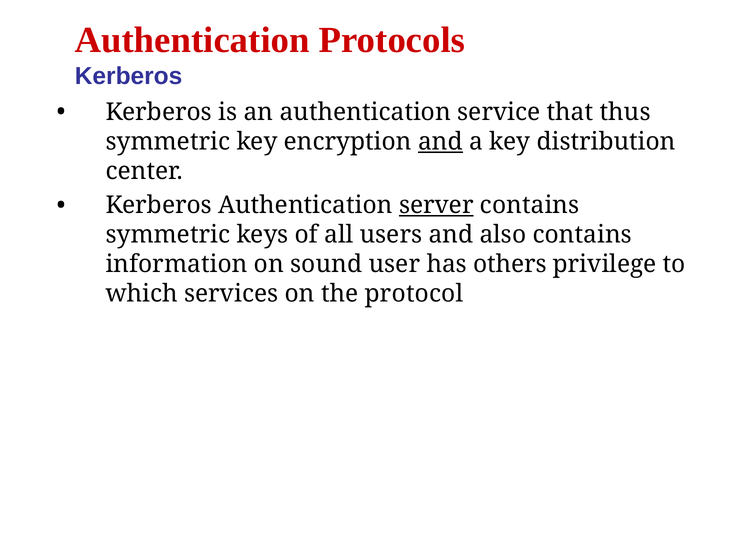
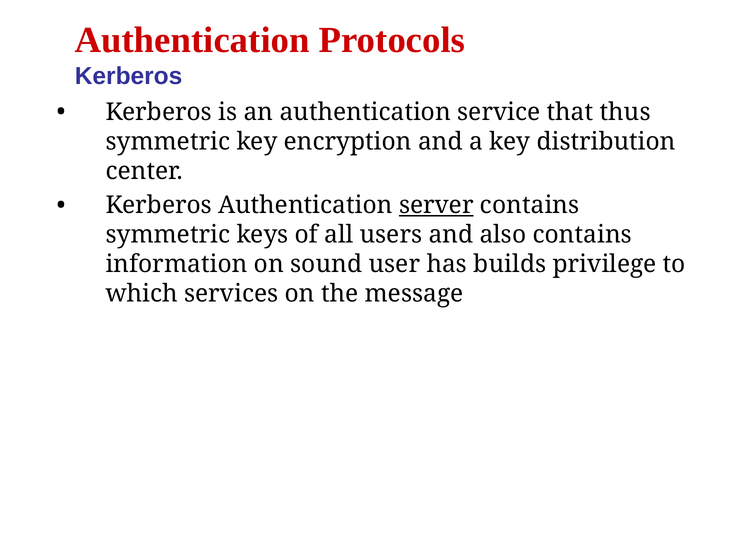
and at (440, 142) underline: present -> none
others: others -> builds
protocol: protocol -> message
